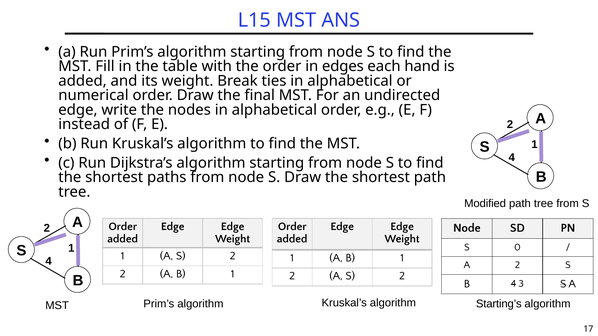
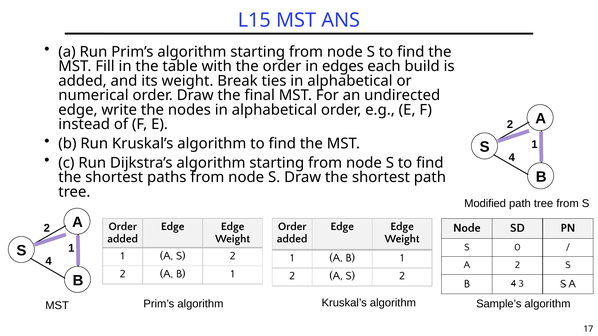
hand: hand -> build
Starting’s: Starting’s -> Sample’s
